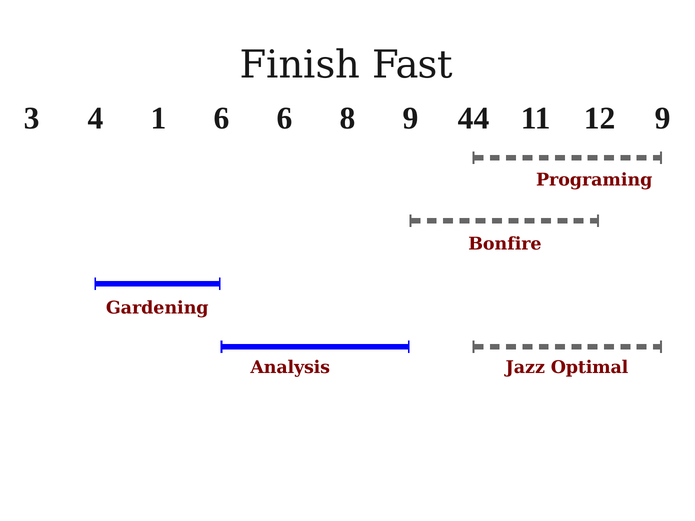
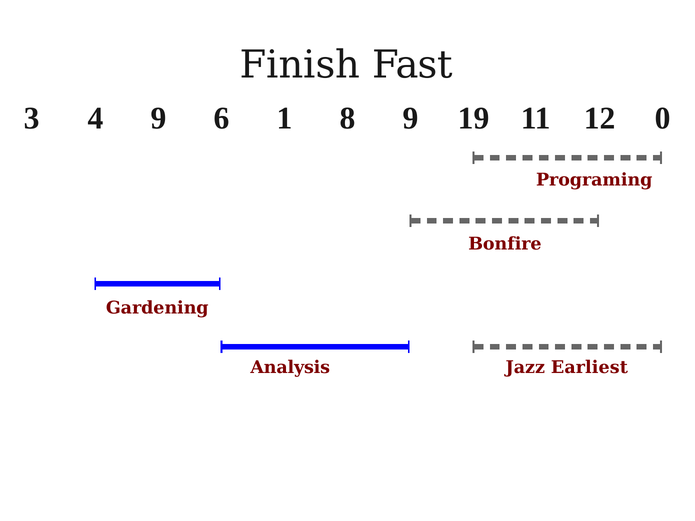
4 1: 1 -> 9
6 6: 6 -> 1
44: 44 -> 19
12 9: 9 -> 0
Optimal: Optimal -> Earliest
